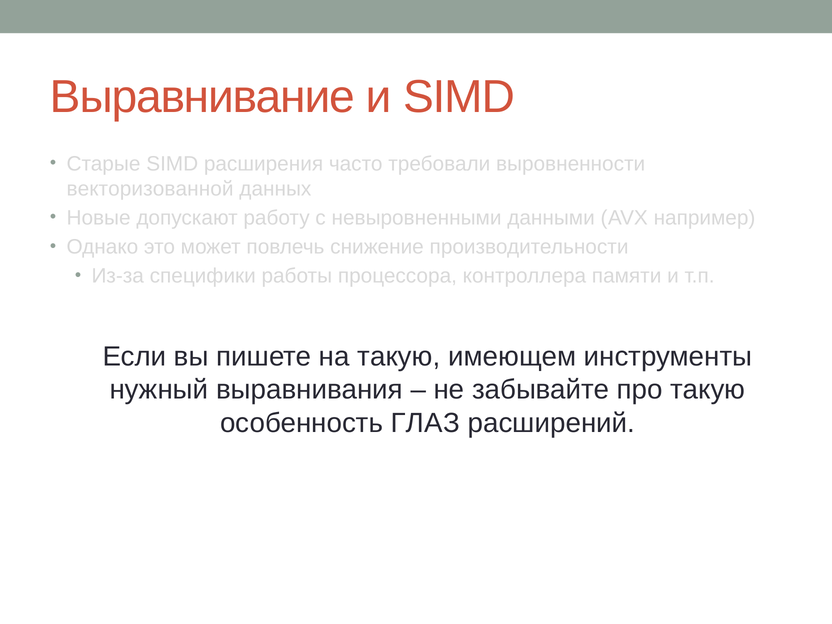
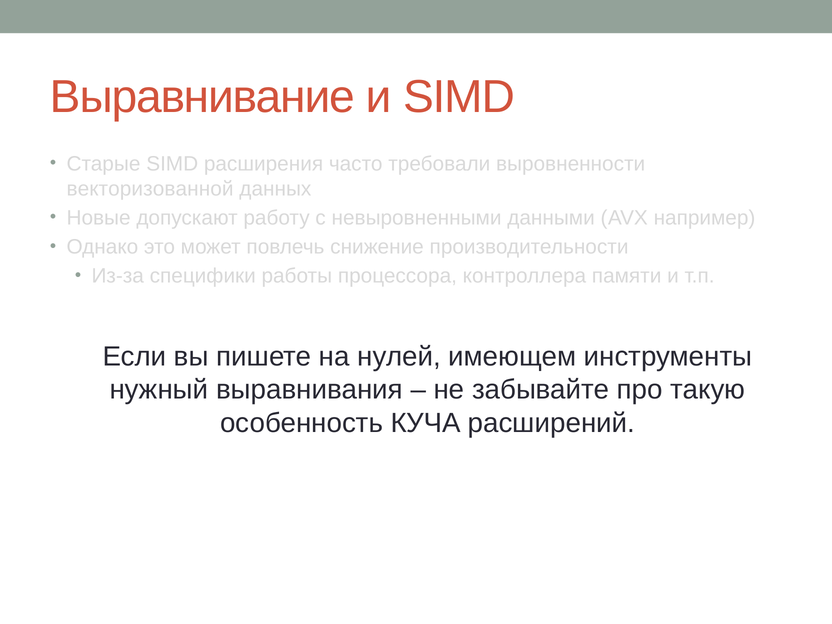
на такую: такую -> нулей
ГЛАЗ: ГЛАЗ -> КУЧА
